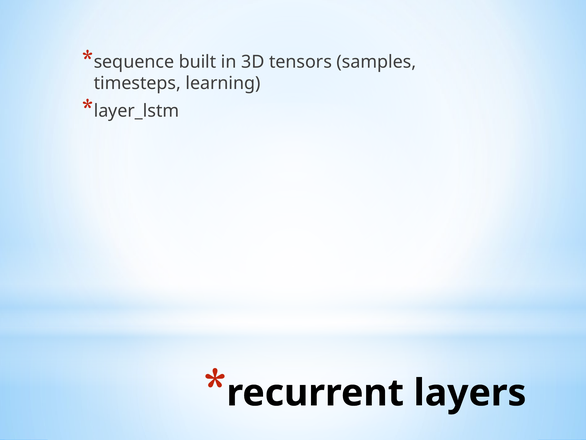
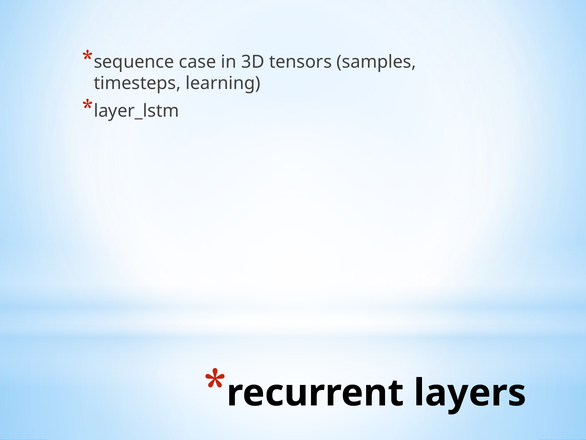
built: built -> case
